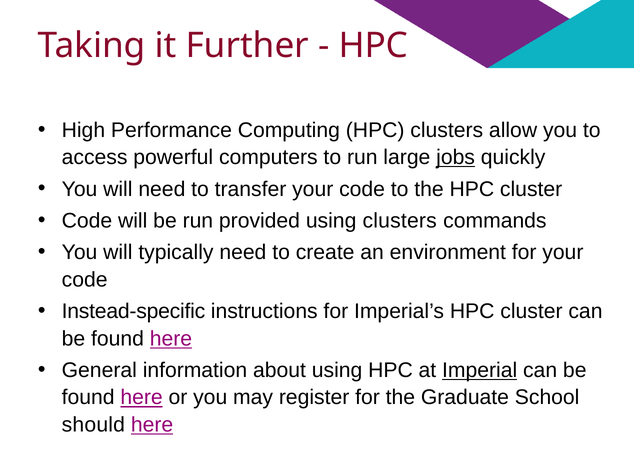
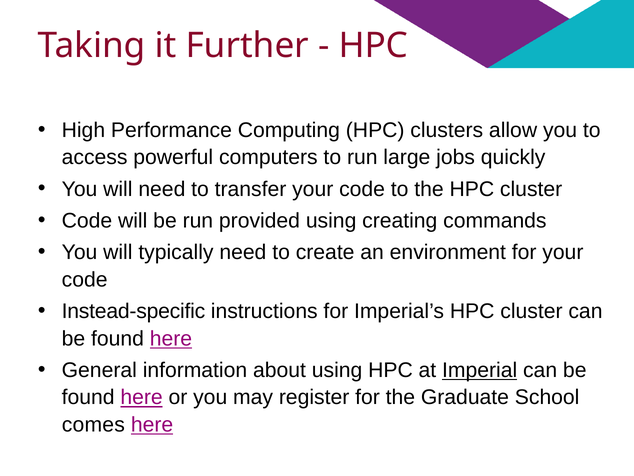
jobs underline: present -> none
using clusters: clusters -> creating
should: should -> comes
